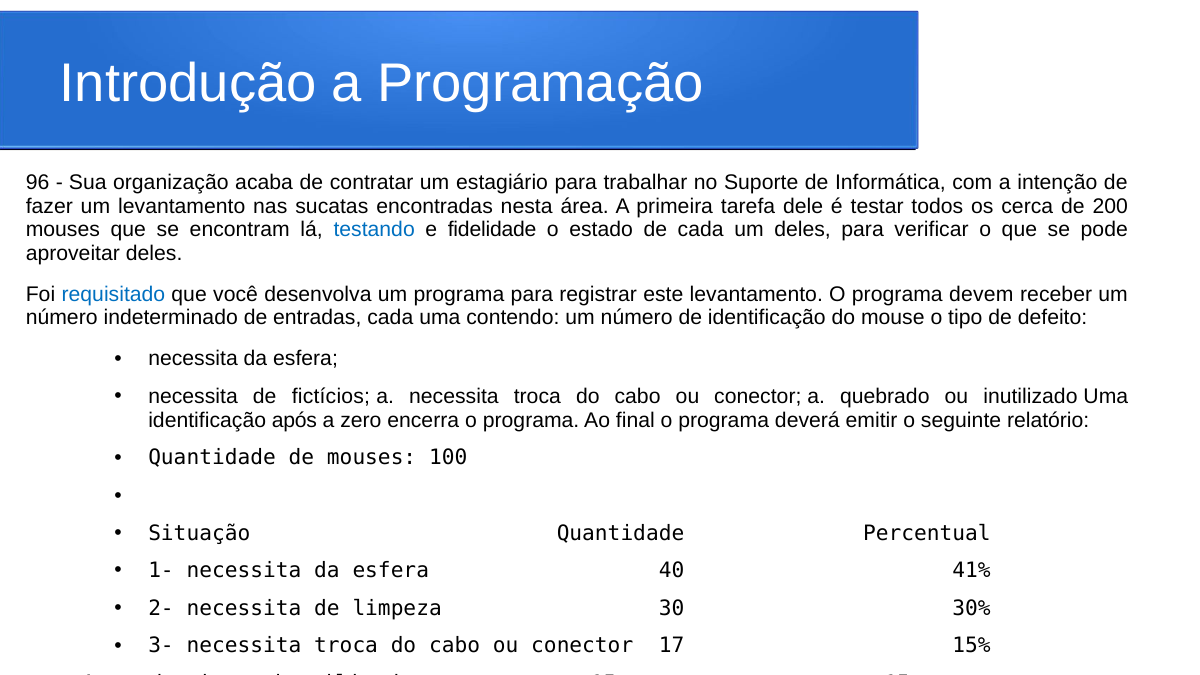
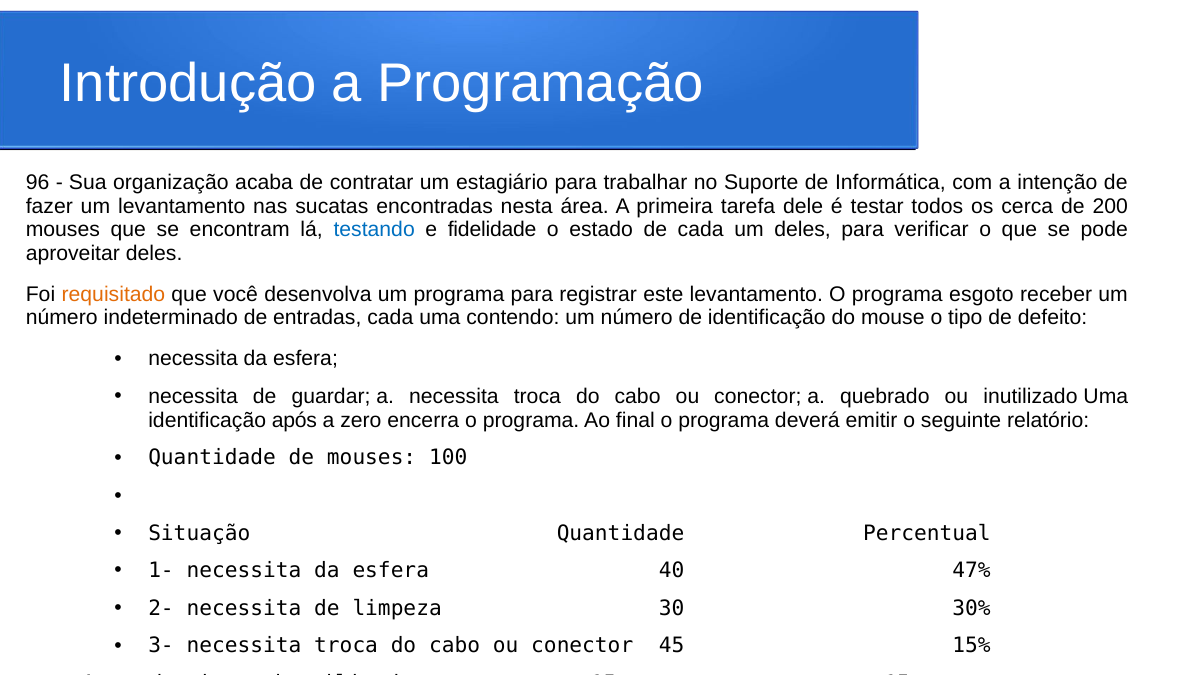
requisitado colour: blue -> orange
devem: devem -> esgoto
fictícios: fictícios -> guardar
41%: 41% -> 47%
17: 17 -> 45
